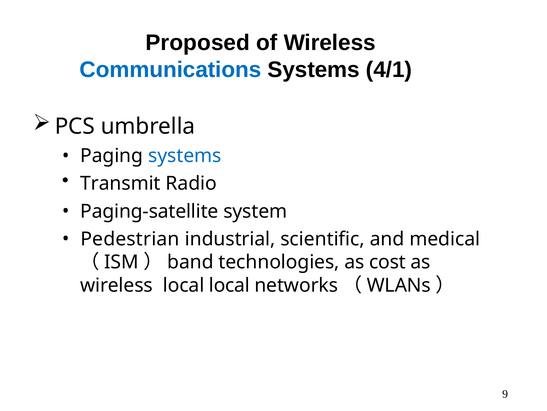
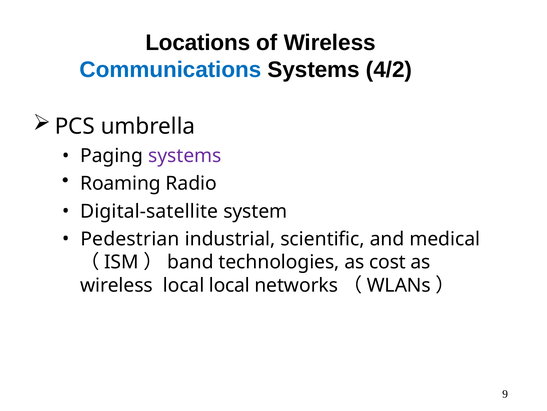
Proposed: Proposed -> Locations
4/1: 4/1 -> 4/2
systems at (185, 156) colour: blue -> purple
Transmit: Transmit -> Roaming
Paging-satellite: Paging-satellite -> Digital-satellite
